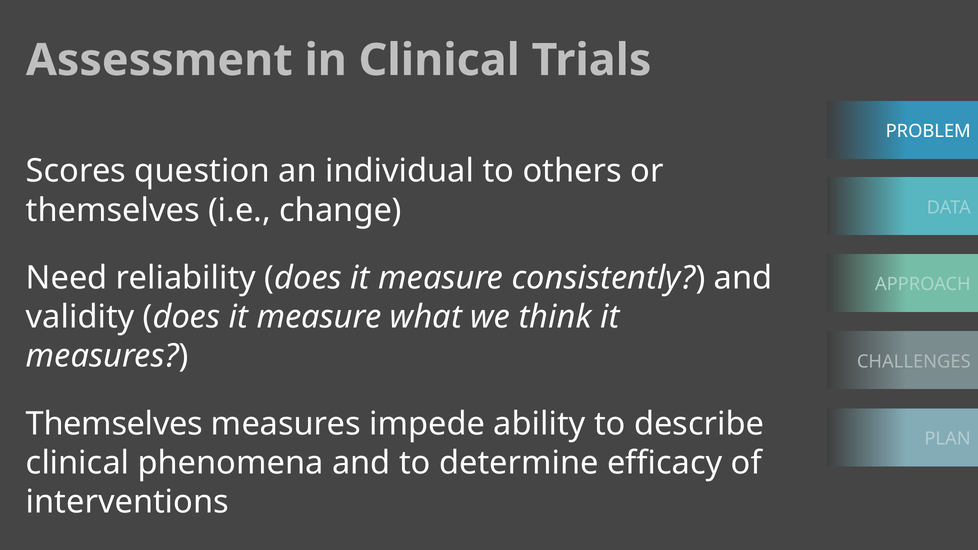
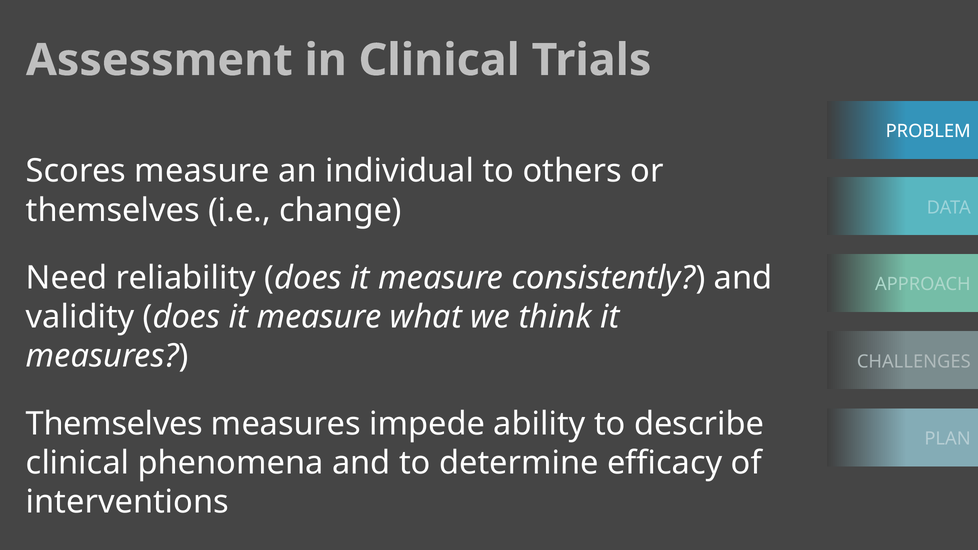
Scores question: question -> measure
